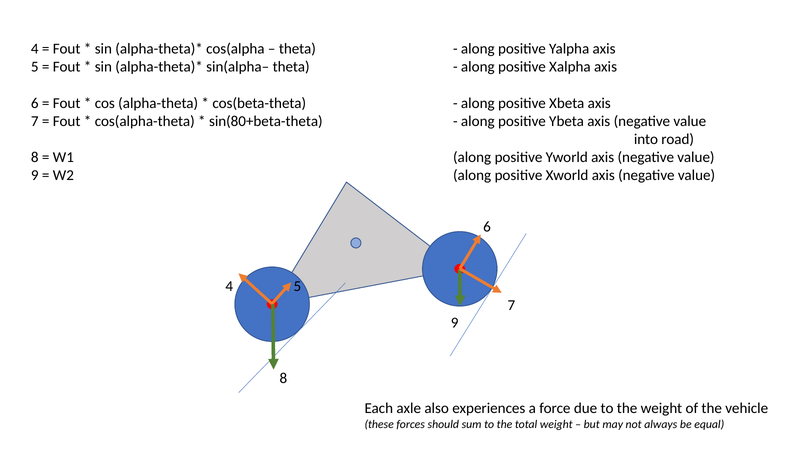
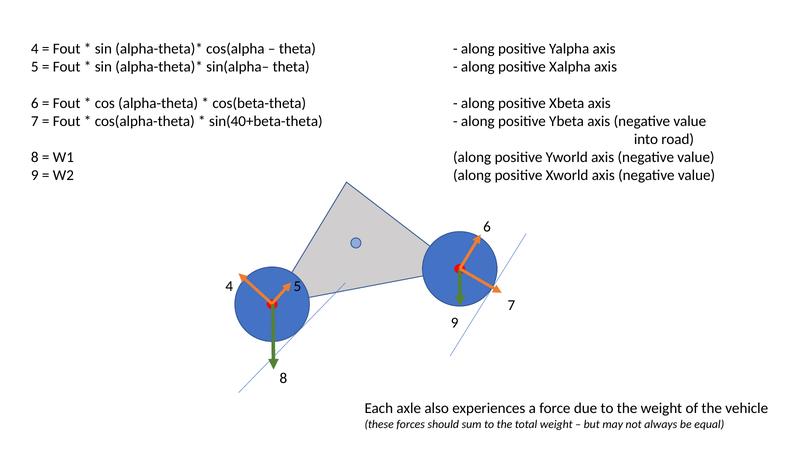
sin(80+beta-theta: sin(80+beta-theta -> sin(40+beta-theta
